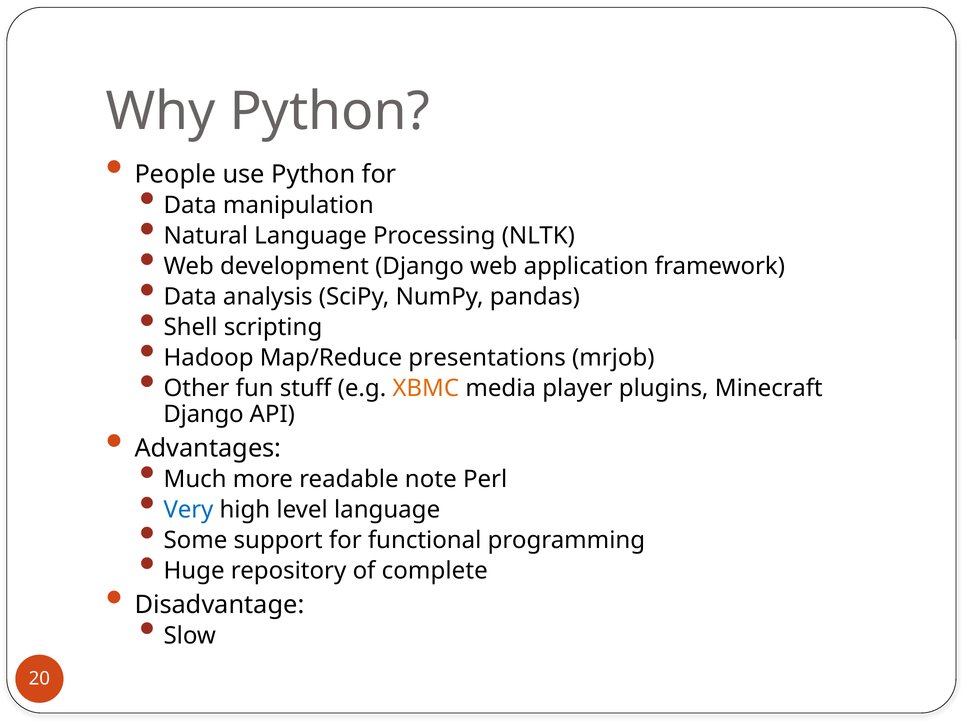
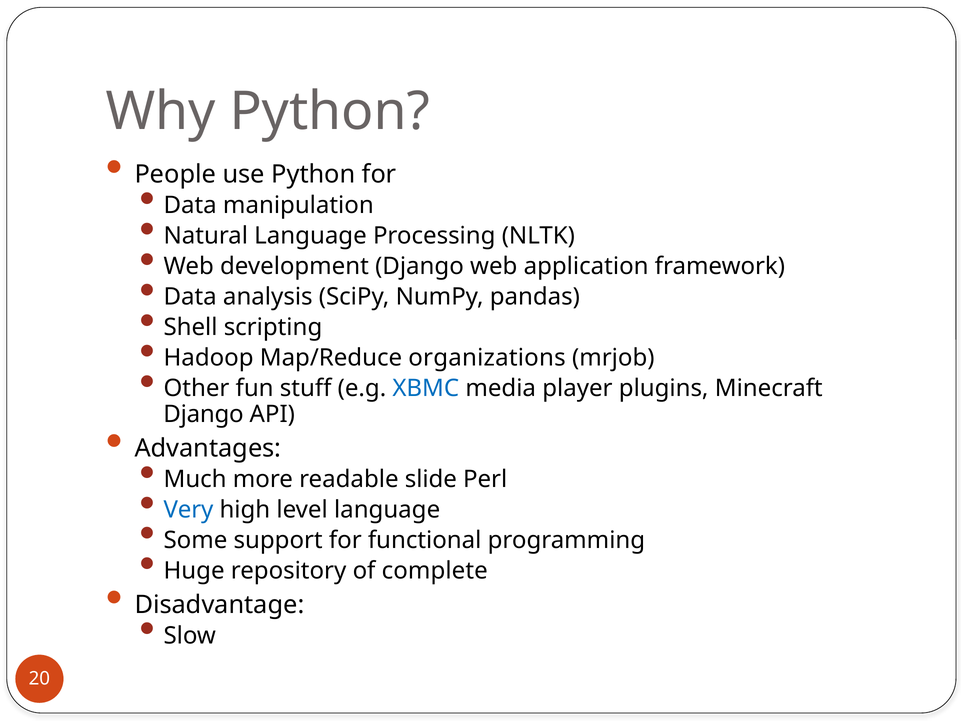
presentations: presentations -> organizations
XBMC colour: orange -> blue
note: note -> slide
